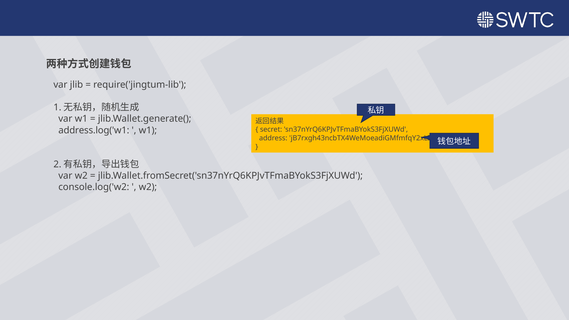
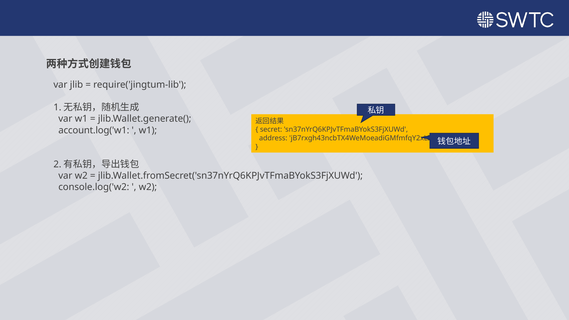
address.log('w1: address.log('w1 -> account.log('w1
